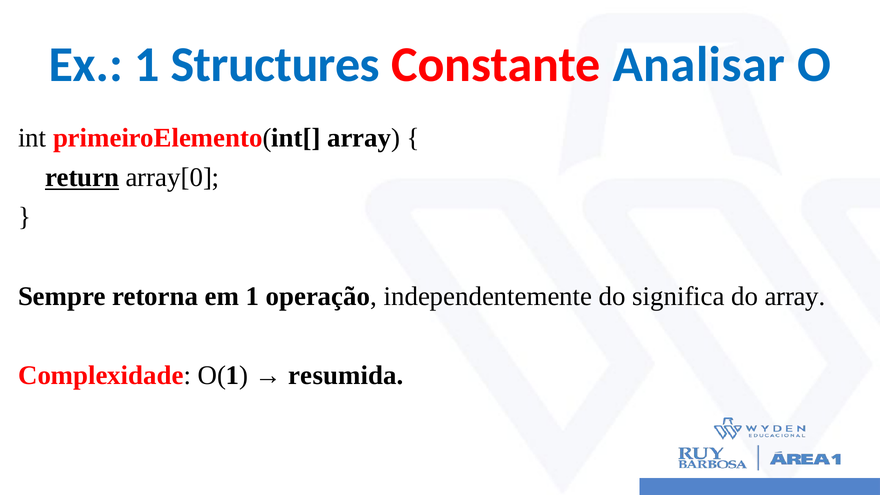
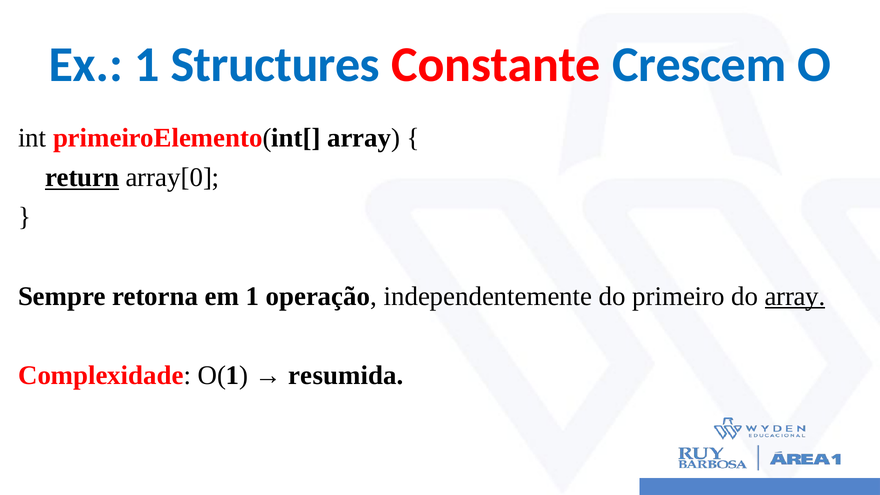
Analisar: Analisar -> Crescem
significa: significa -> primeiro
array at (795, 296) underline: none -> present
